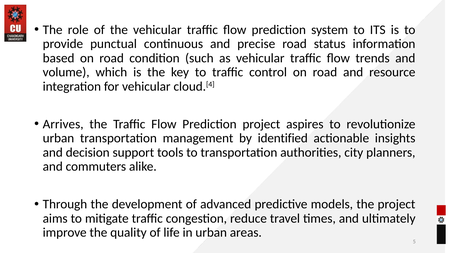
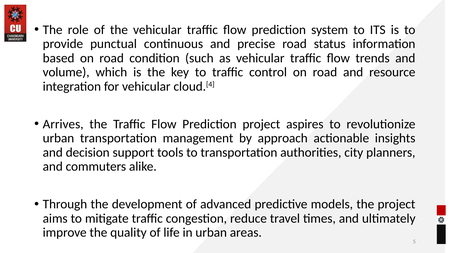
identified: identified -> approach
